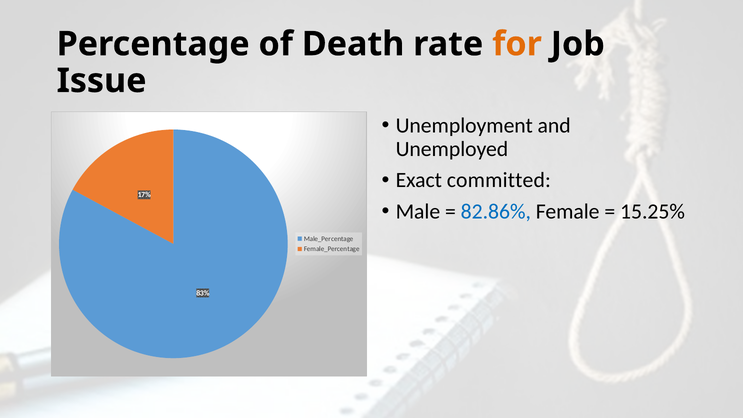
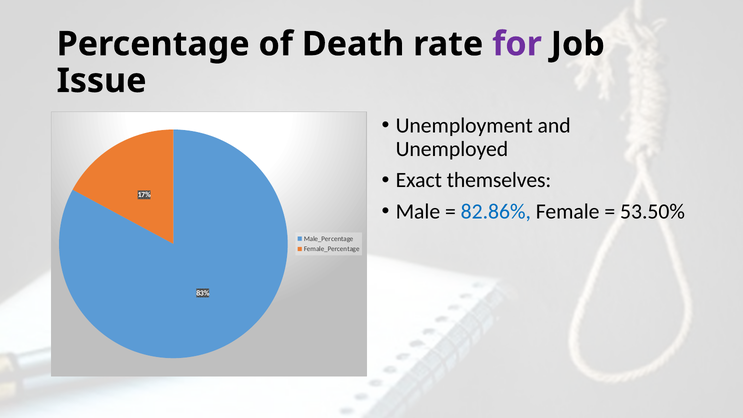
for colour: orange -> purple
committed: committed -> themselves
15.25%: 15.25% -> 53.50%
